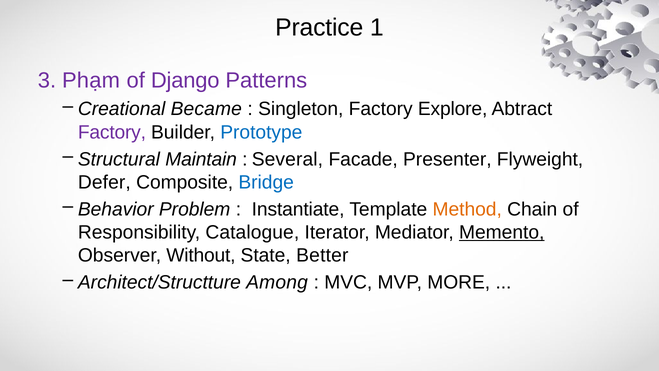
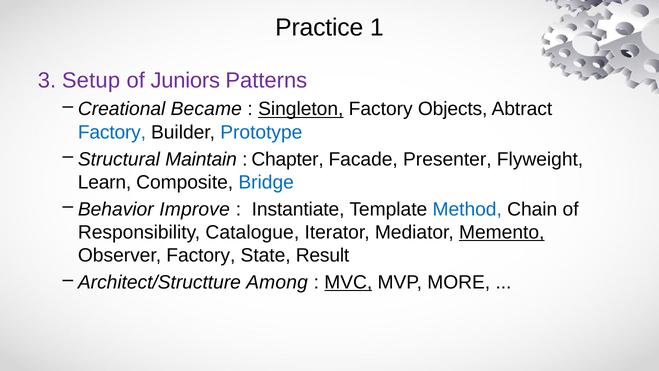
Phạm: Phạm -> Setup
Django: Django -> Juniors
Singleton underline: none -> present
Explore: Explore -> Objects
Factory at (112, 132) colour: purple -> blue
Several: Several -> Chapter
Defer: Defer -> Learn
Problem: Problem -> Improve
Method colour: orange -> blue
Observer Without: Without -> Factory
Better: Better -> Result
MVC underline: none -> present
